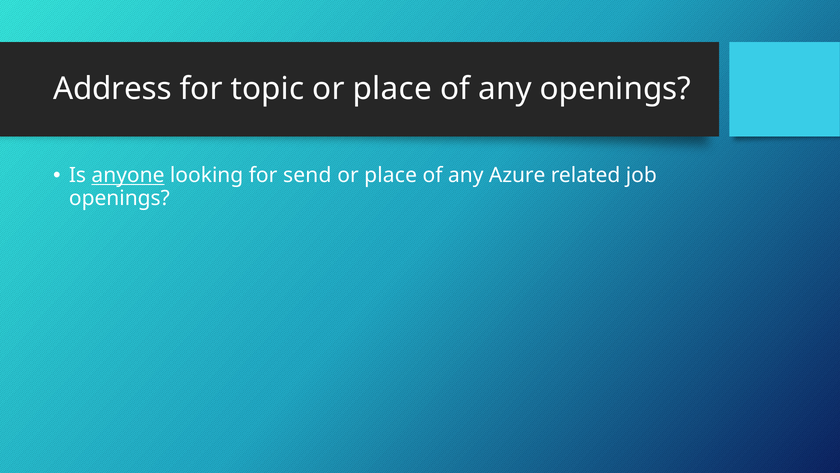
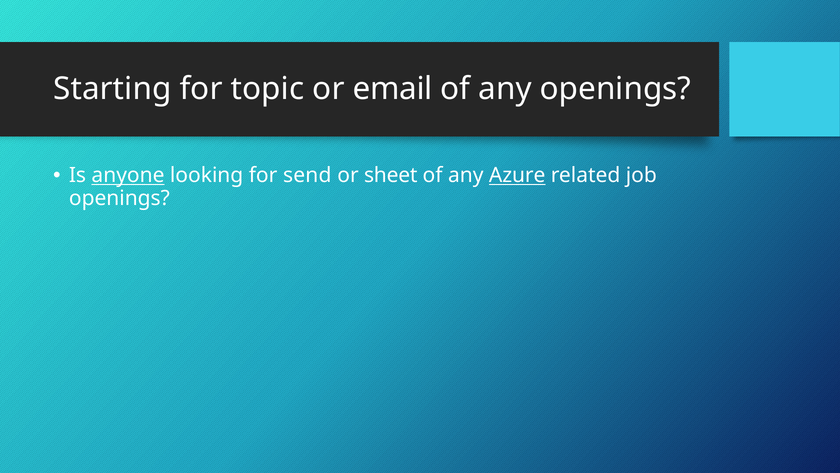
Address: Address -> Starting
place at (392, 89): place -> email
place at (391, 175): place -> sheet
Azure underline: none -> present
